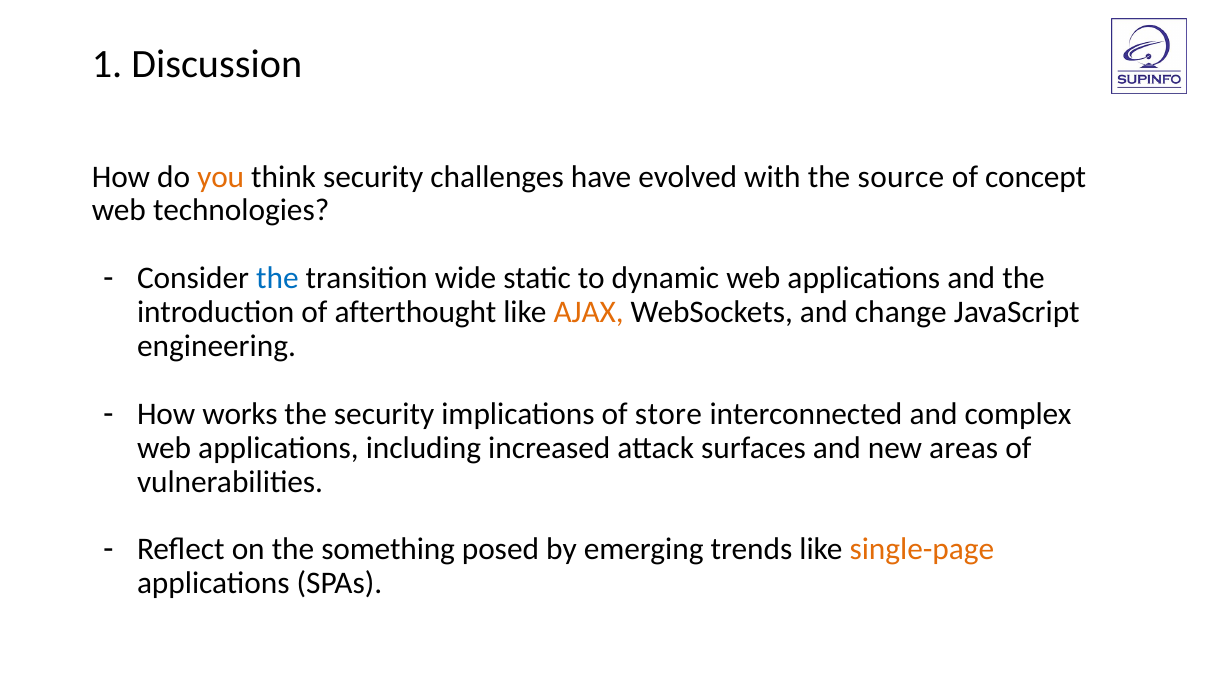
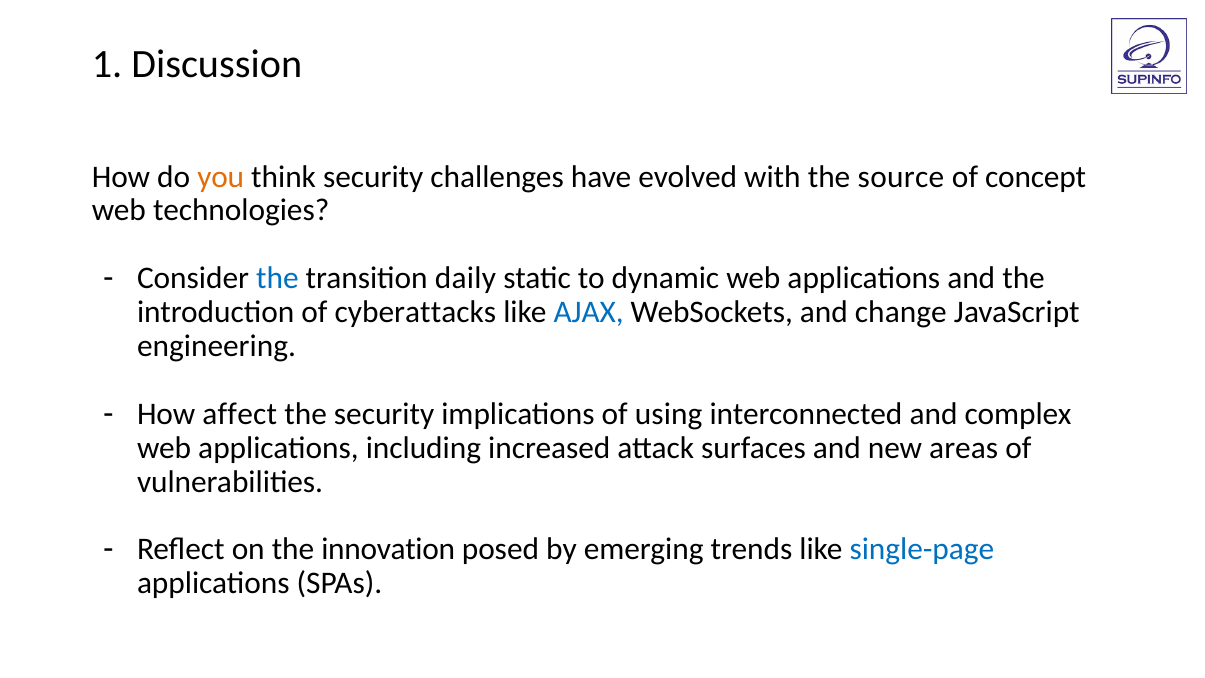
wide: wide -> daily
afterthought: afterthought -> cyberattacks
AJAX colour: orange -> blue
works: works -> affect
store: store -> using
something: something -> innovation
single-page colour: orange -> blue
